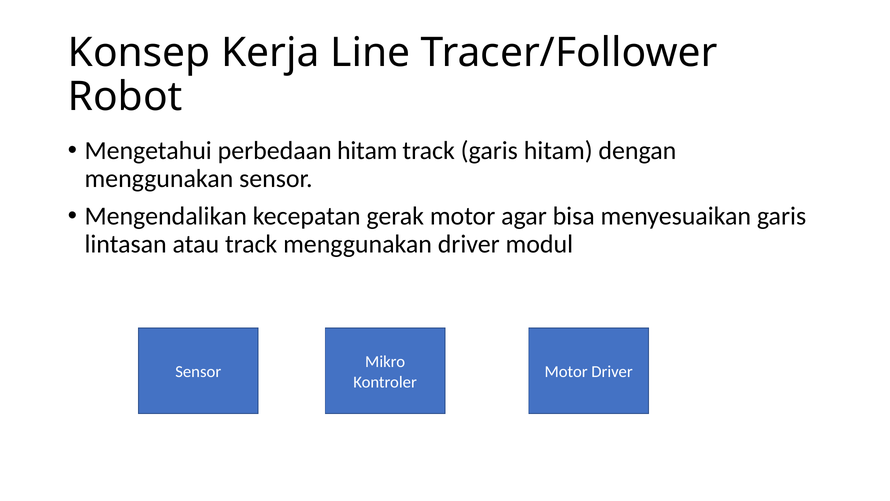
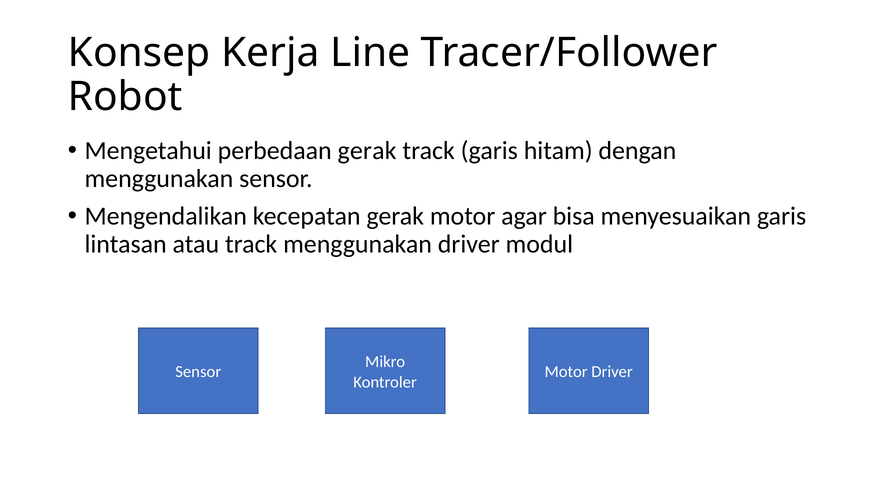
perbedaan hitam: hitam -> gerak
